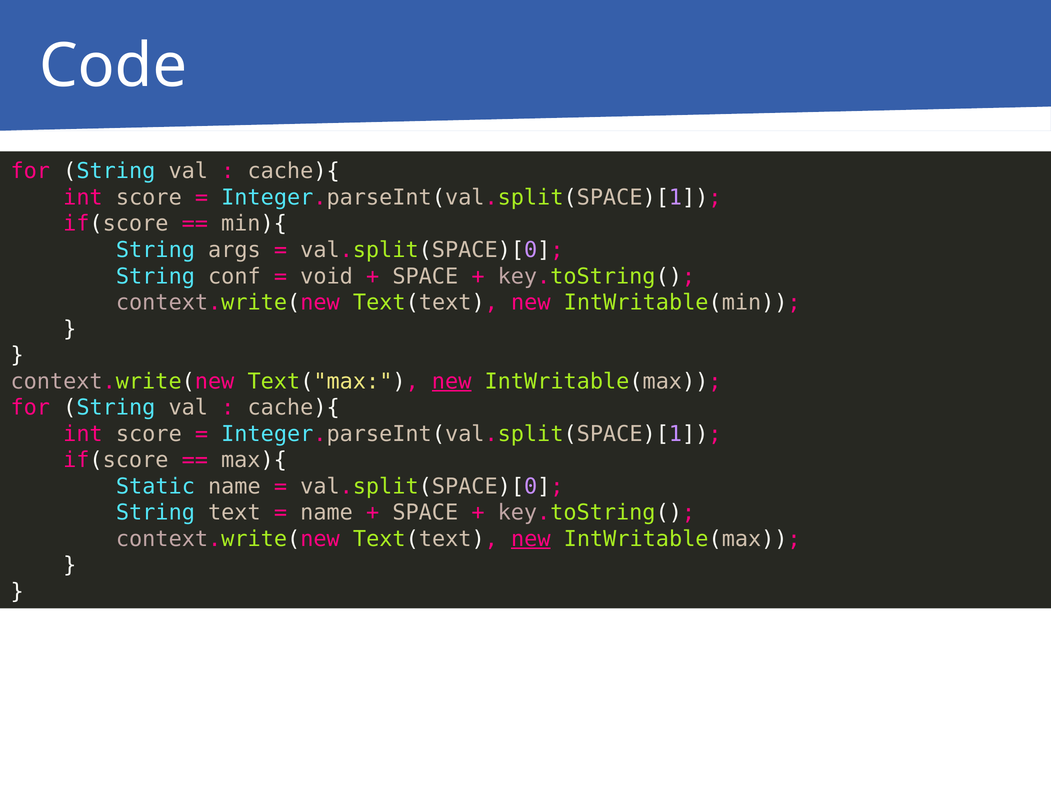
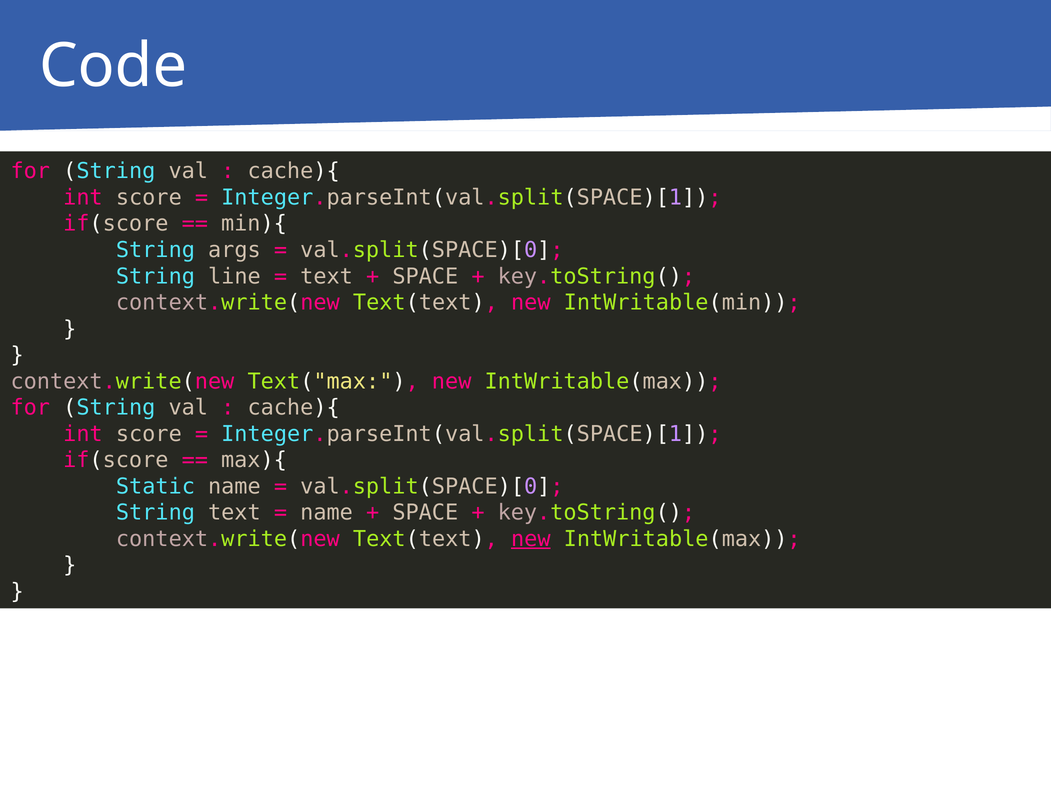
conf: conf -> line
void at (327, 276): void -> text
new at (452, 381) underline: present -> none
